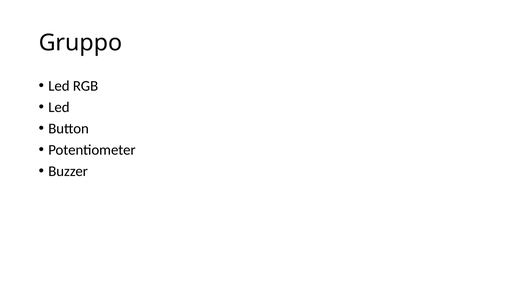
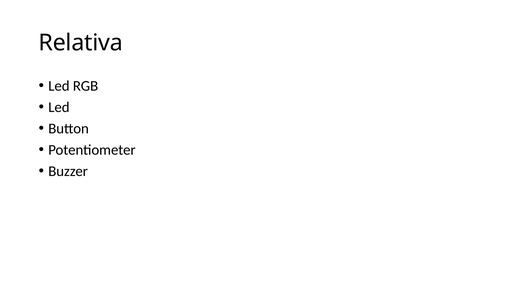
Gruppo: Gruppo -> Relativa
